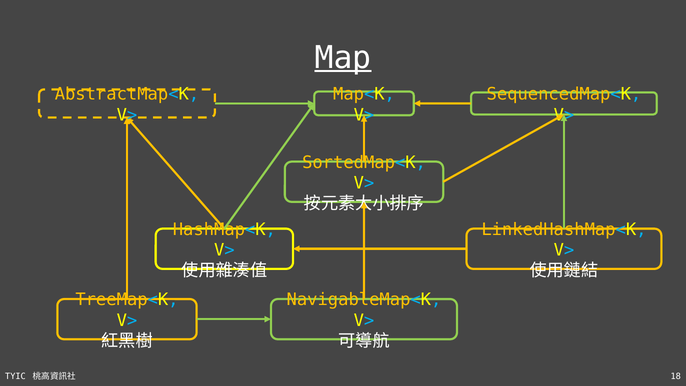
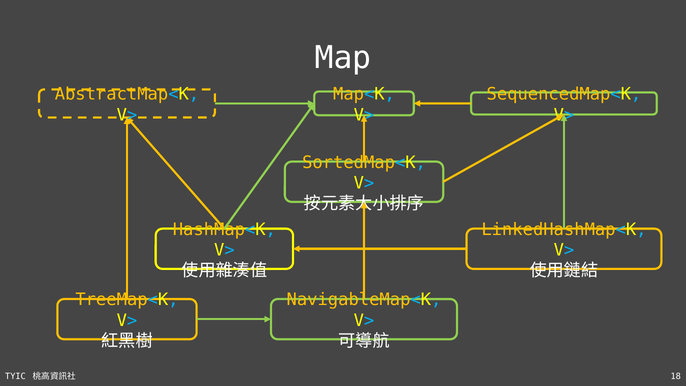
Map underline: present -> none
